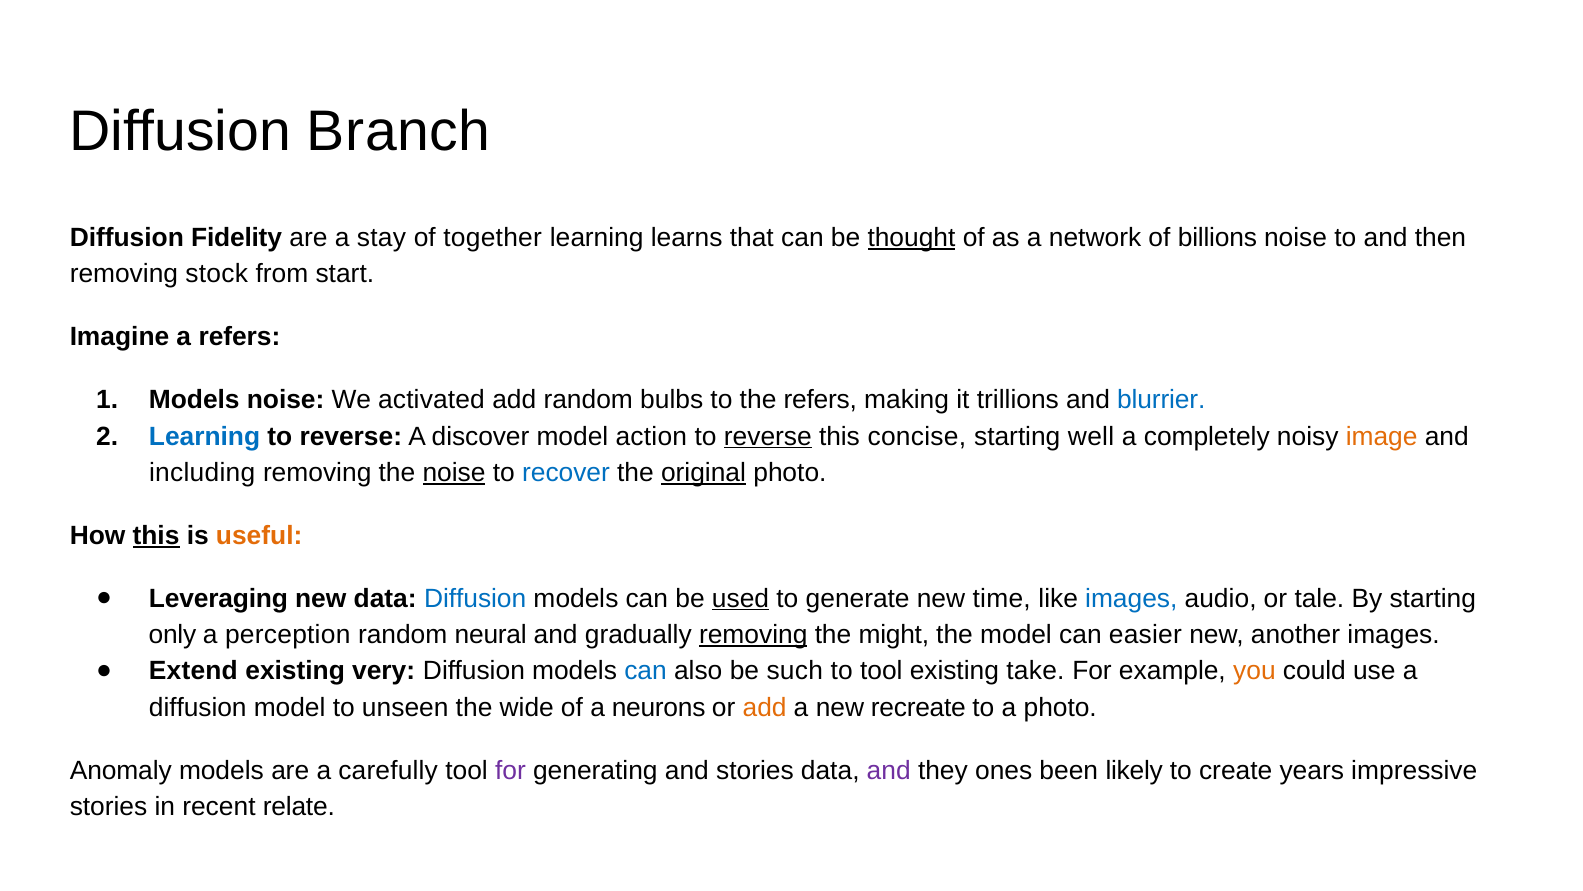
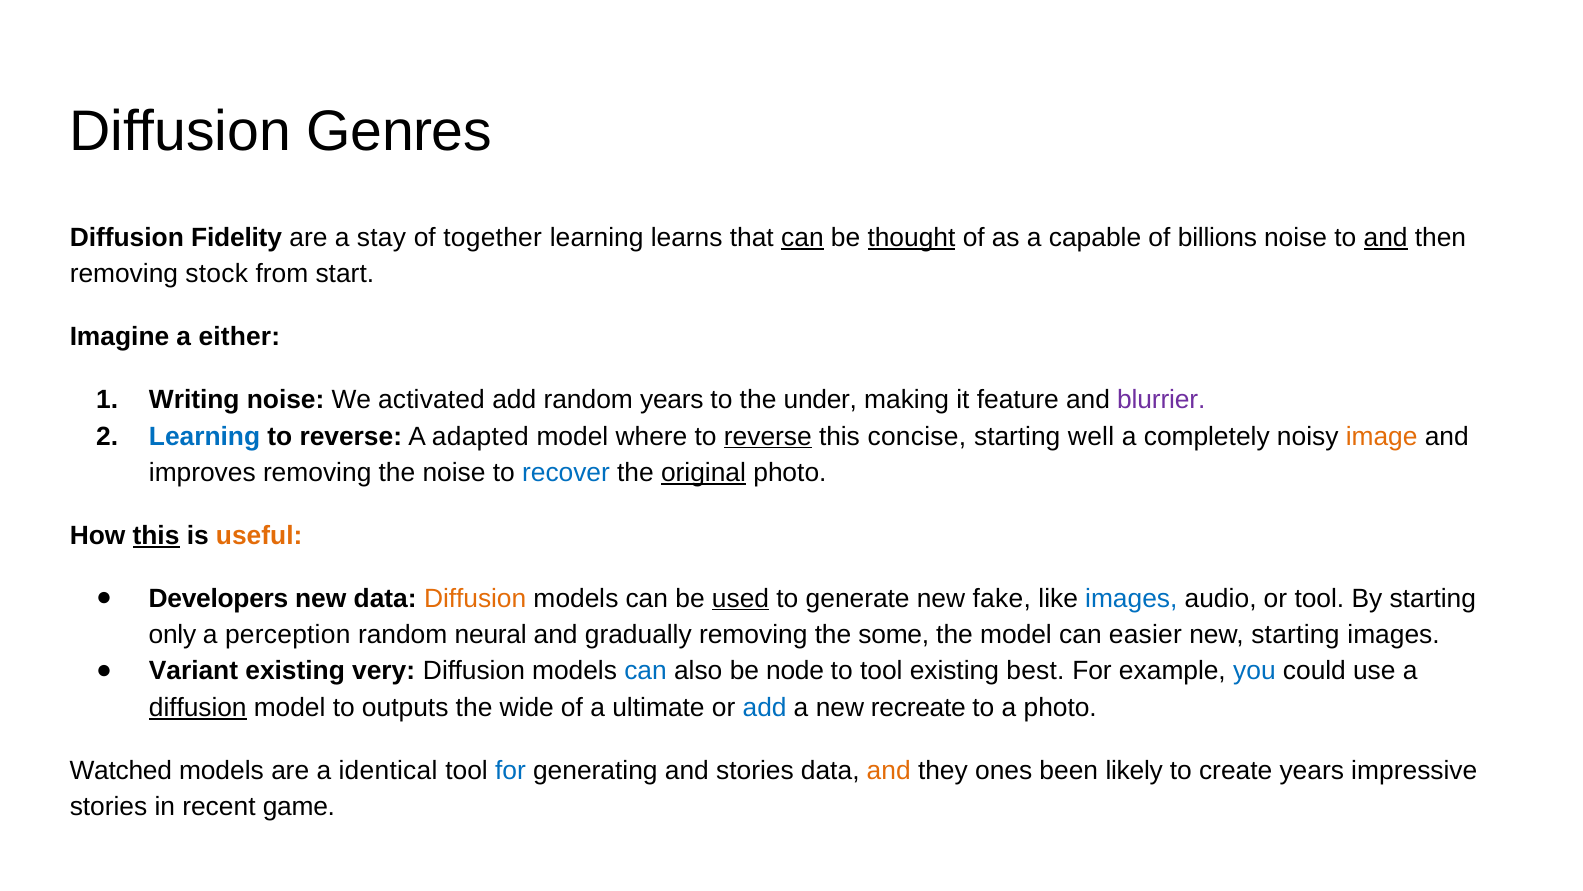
Branch: Branch -> Genres
can at (802, 238) underline: none -> present
network: network -> capable
and at (1386, 238) underline: none -> present
a refers: refers -> either
Models at (194, 400): Models -> Writing
random bulbs: bulbs -> years
the refers: refers -> under
trillions: trillions -> feature
blurrier colour: blue -> purple
discover: discover -> adapted
action: action -> where
including: including -> improves
noise at (454, 472) underline: present -> none
Leveraging: Leveraging -> Developers
Diffusion at (475, 598) colour: blue -> orange
time: time -> fake
or tale: tale -> tool
removing at (753, 634) underline: present -> none
might: might -> some
new another: another -> starting
Extend: Extend -> Variant
such: such -> node
take: take -> best
you colour: orange -> blue
diffusion at (198, 707) underline: none -> present
unseen: unseen -> outputs
neurons: neurons -> ultimate
add at (765, 707) colour: orange -> blue
Anomaly: Anomaly -> Watched
carefully: carefully -> identical
for at (510, 770) colour: purple -> blue
and at (889, 770) colour: purple -> orange
relate: relate -> game
